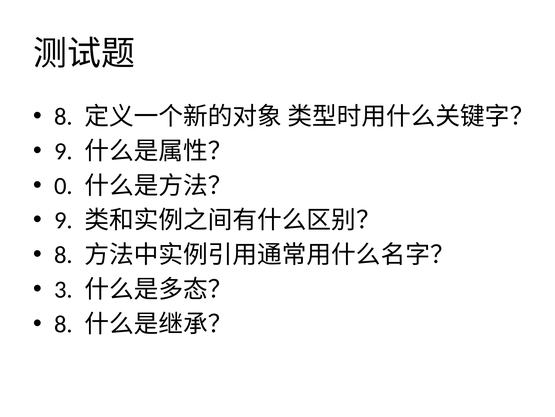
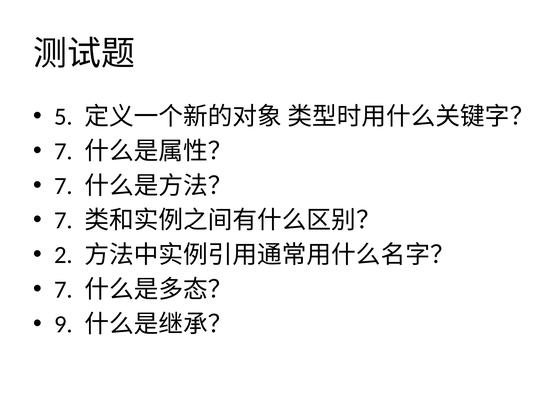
8 at (63, 116): 8 -> 5
9 at (63, 151): 9 -> 7
0 at (63, 186): 0 -> 7
9 at (63, 220): 9 -> 7
8 at (63, 255): 8 -> 2
3 at (63, 289): 3 -> 7
8 at (63, 324): 8 -> 9
